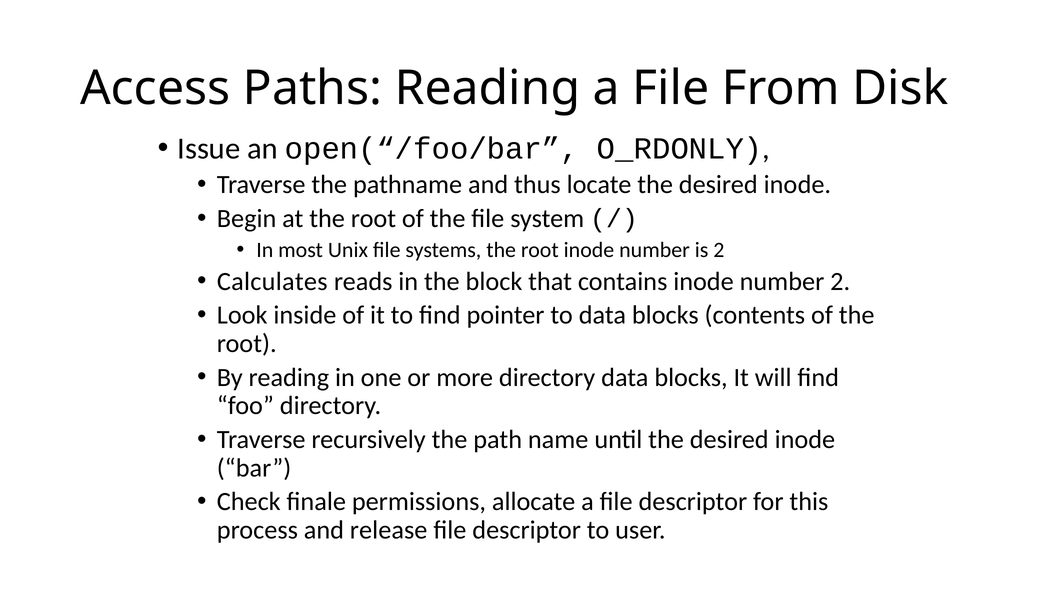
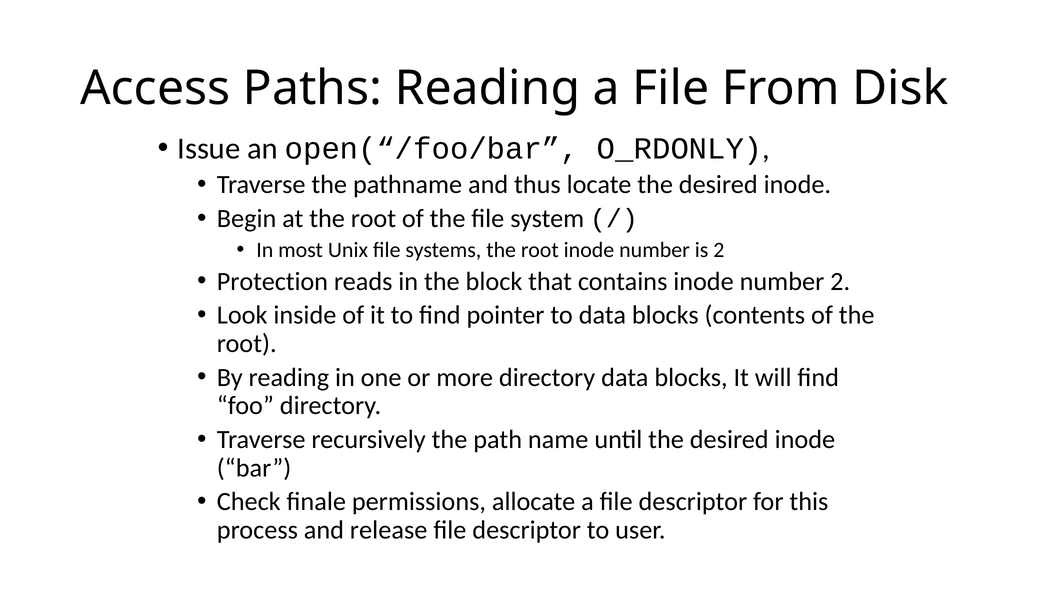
Calculates: Calculates -> Protection
